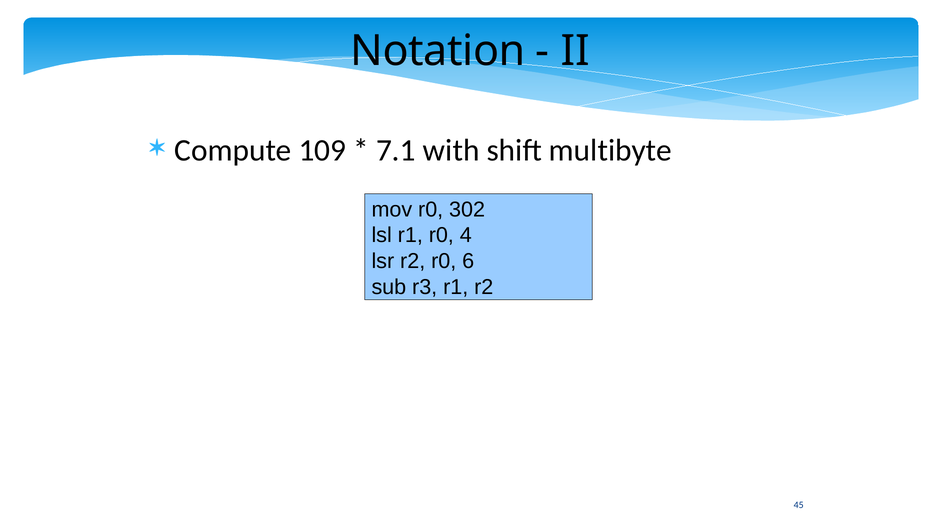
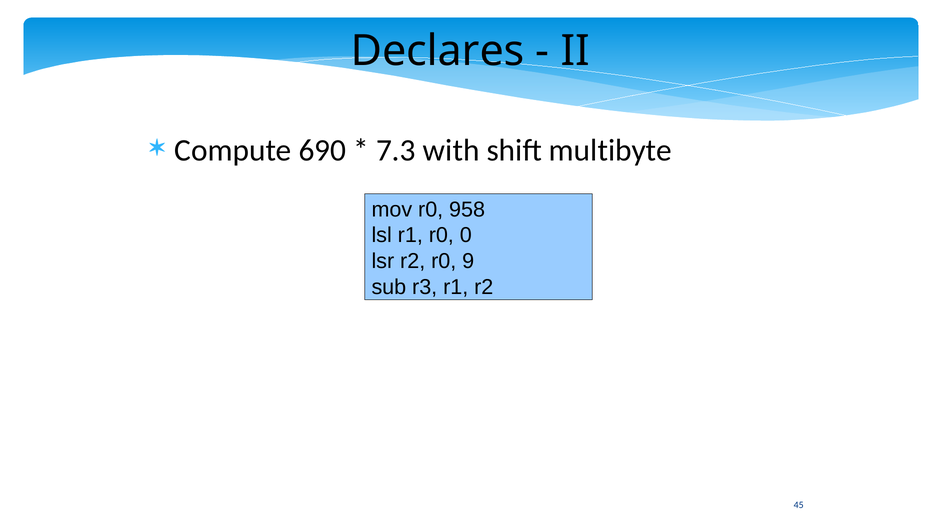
Notation: Notation -> Declares
109: 109 -> 690
7.1: 7.1 -> 7.3
302: 302 -> 958
4: 4 -> 0
6: 6 -> 9
